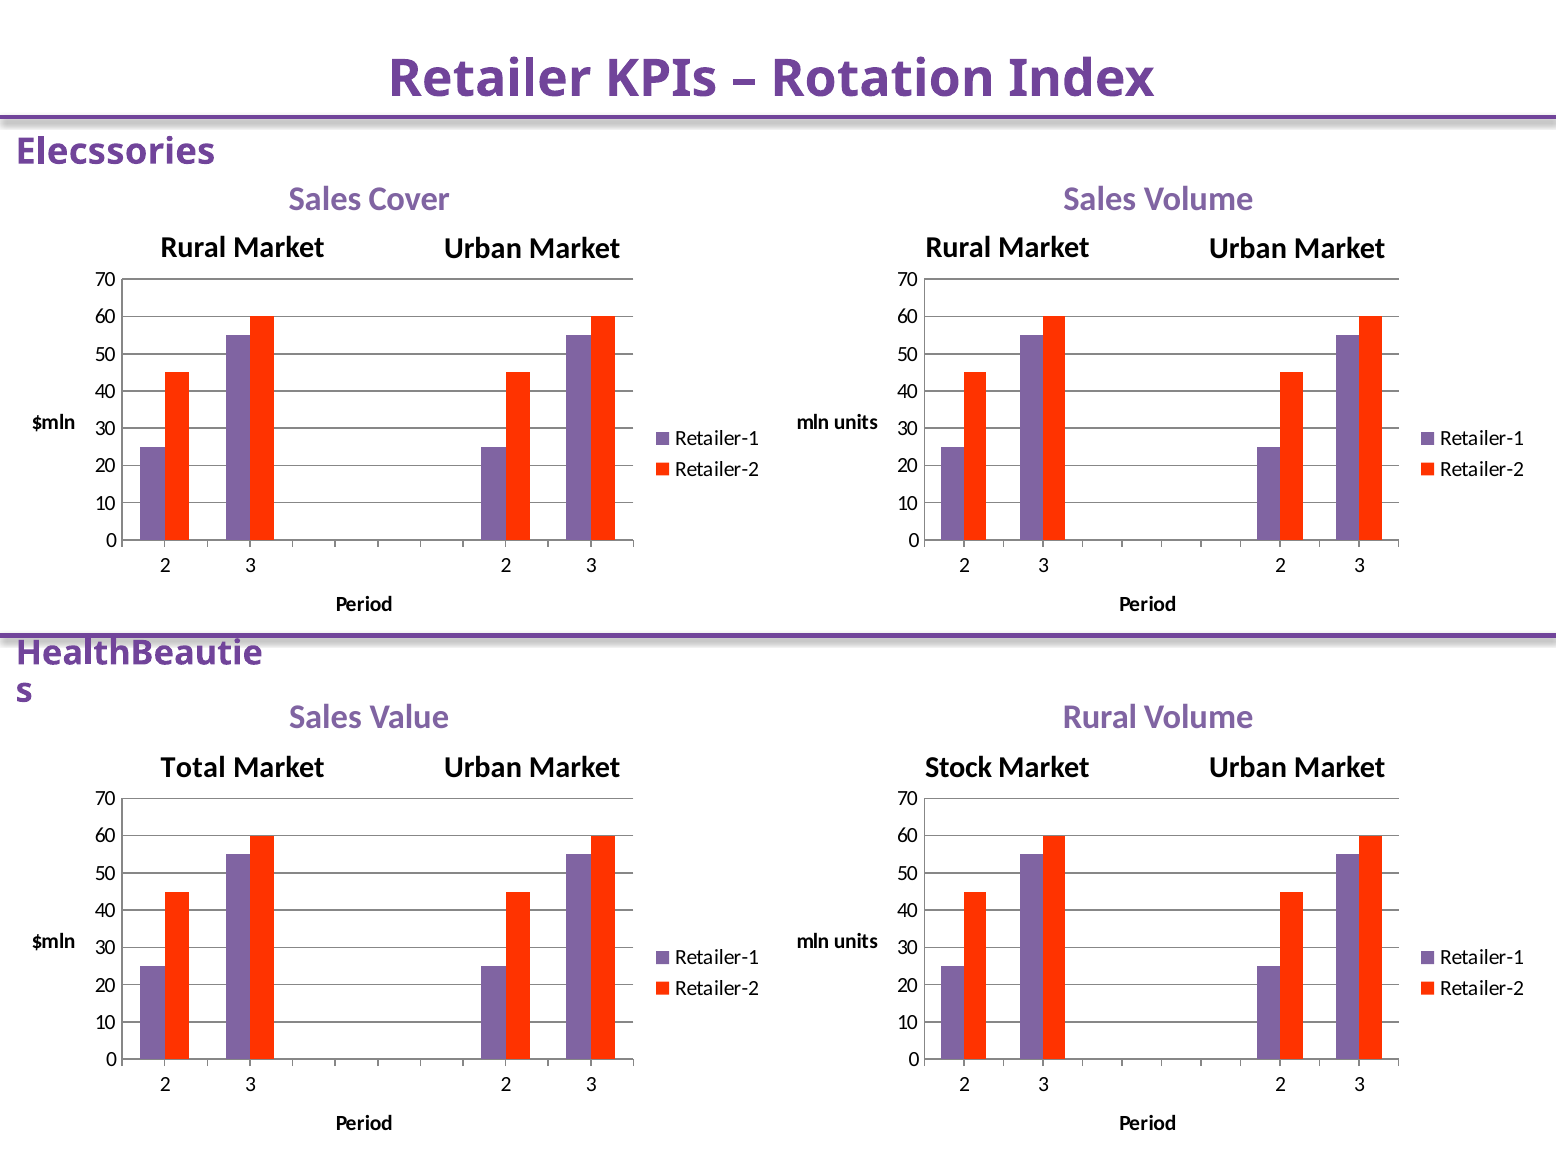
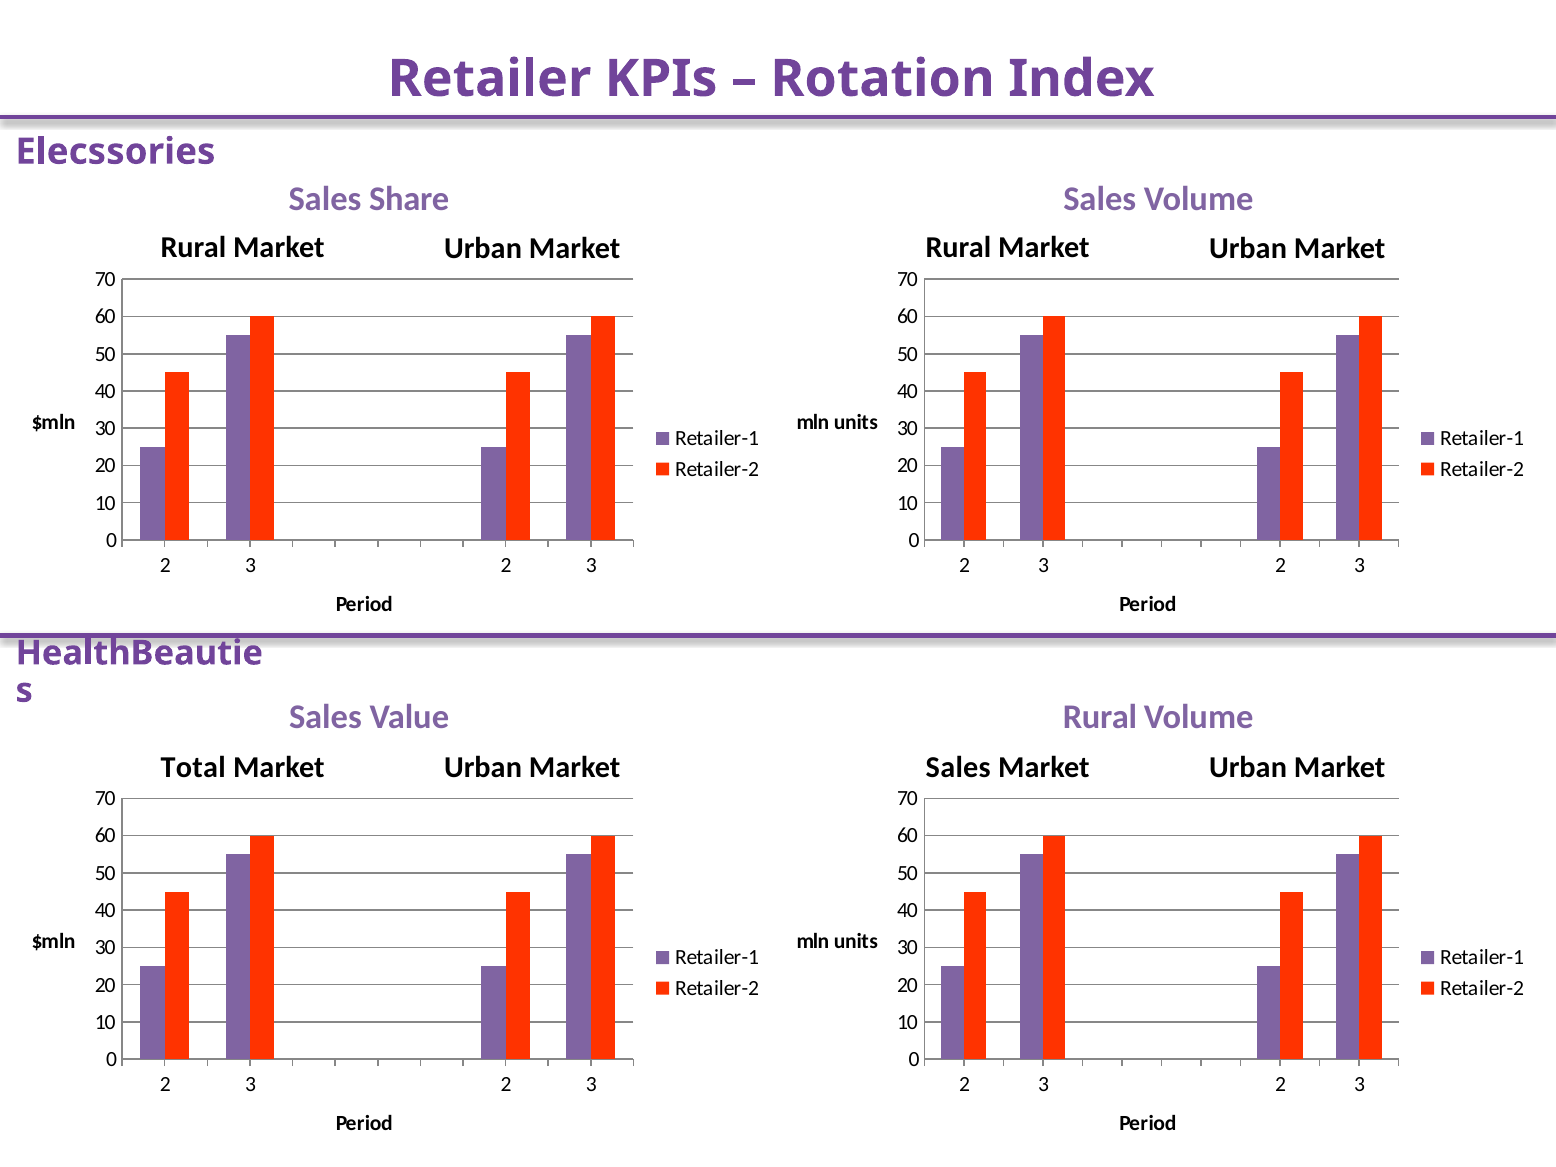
Cover: Cover -> Share
Stock at (959, 767): Stock -> Sales
